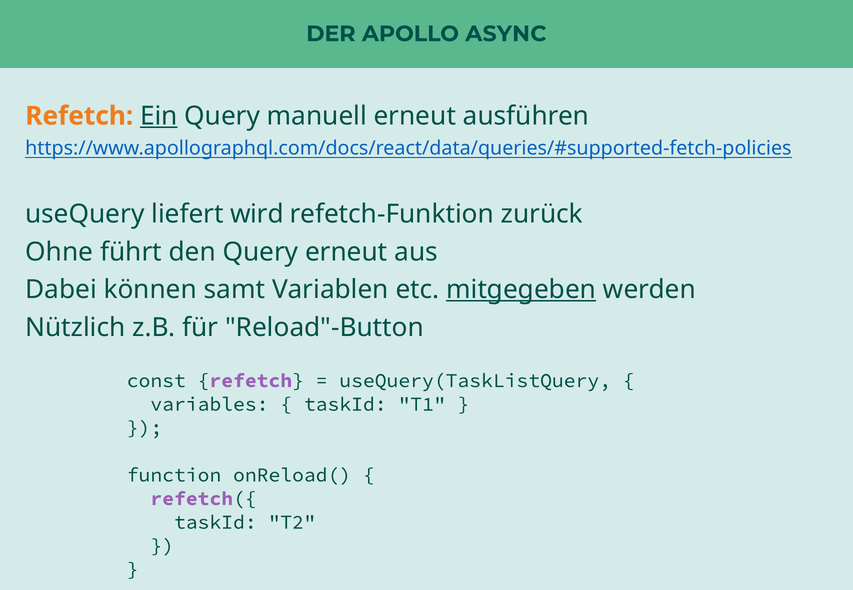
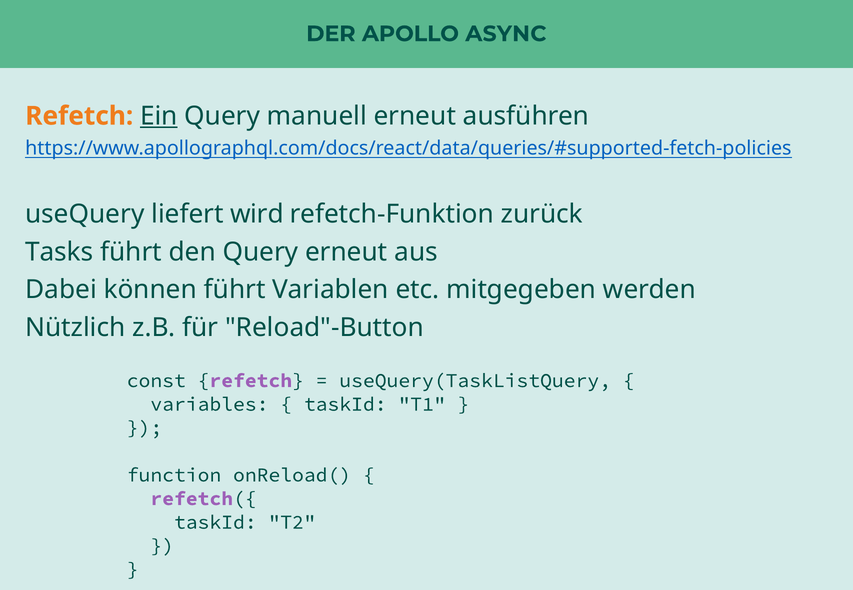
Ohne: Ohne -> Tasks
können samt: samt -> führt
mitgegeben underline: present -> none
